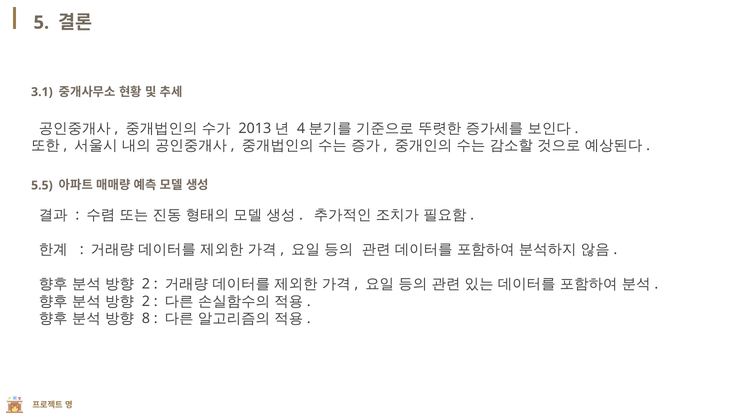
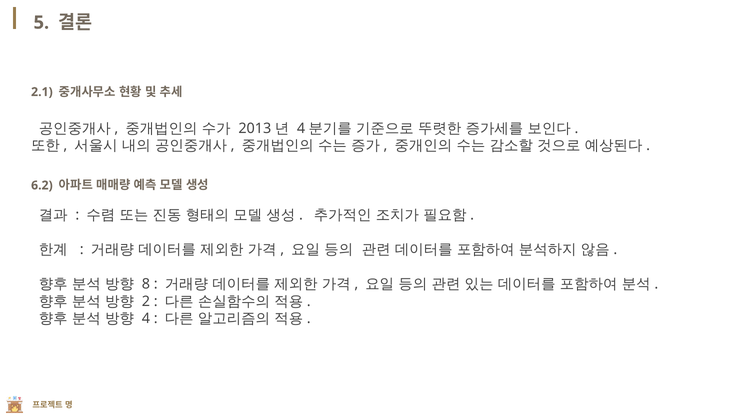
3.1: 3.1 -> 2.1
5.5: 5.5 -> 6.2
2 at (146, 284): 2 -> 8
8: 8 -> 4
